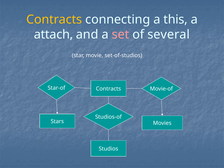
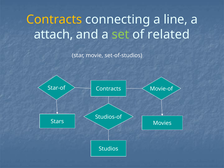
this: this -> line
set colour: pink -> light green
several: several -> related
